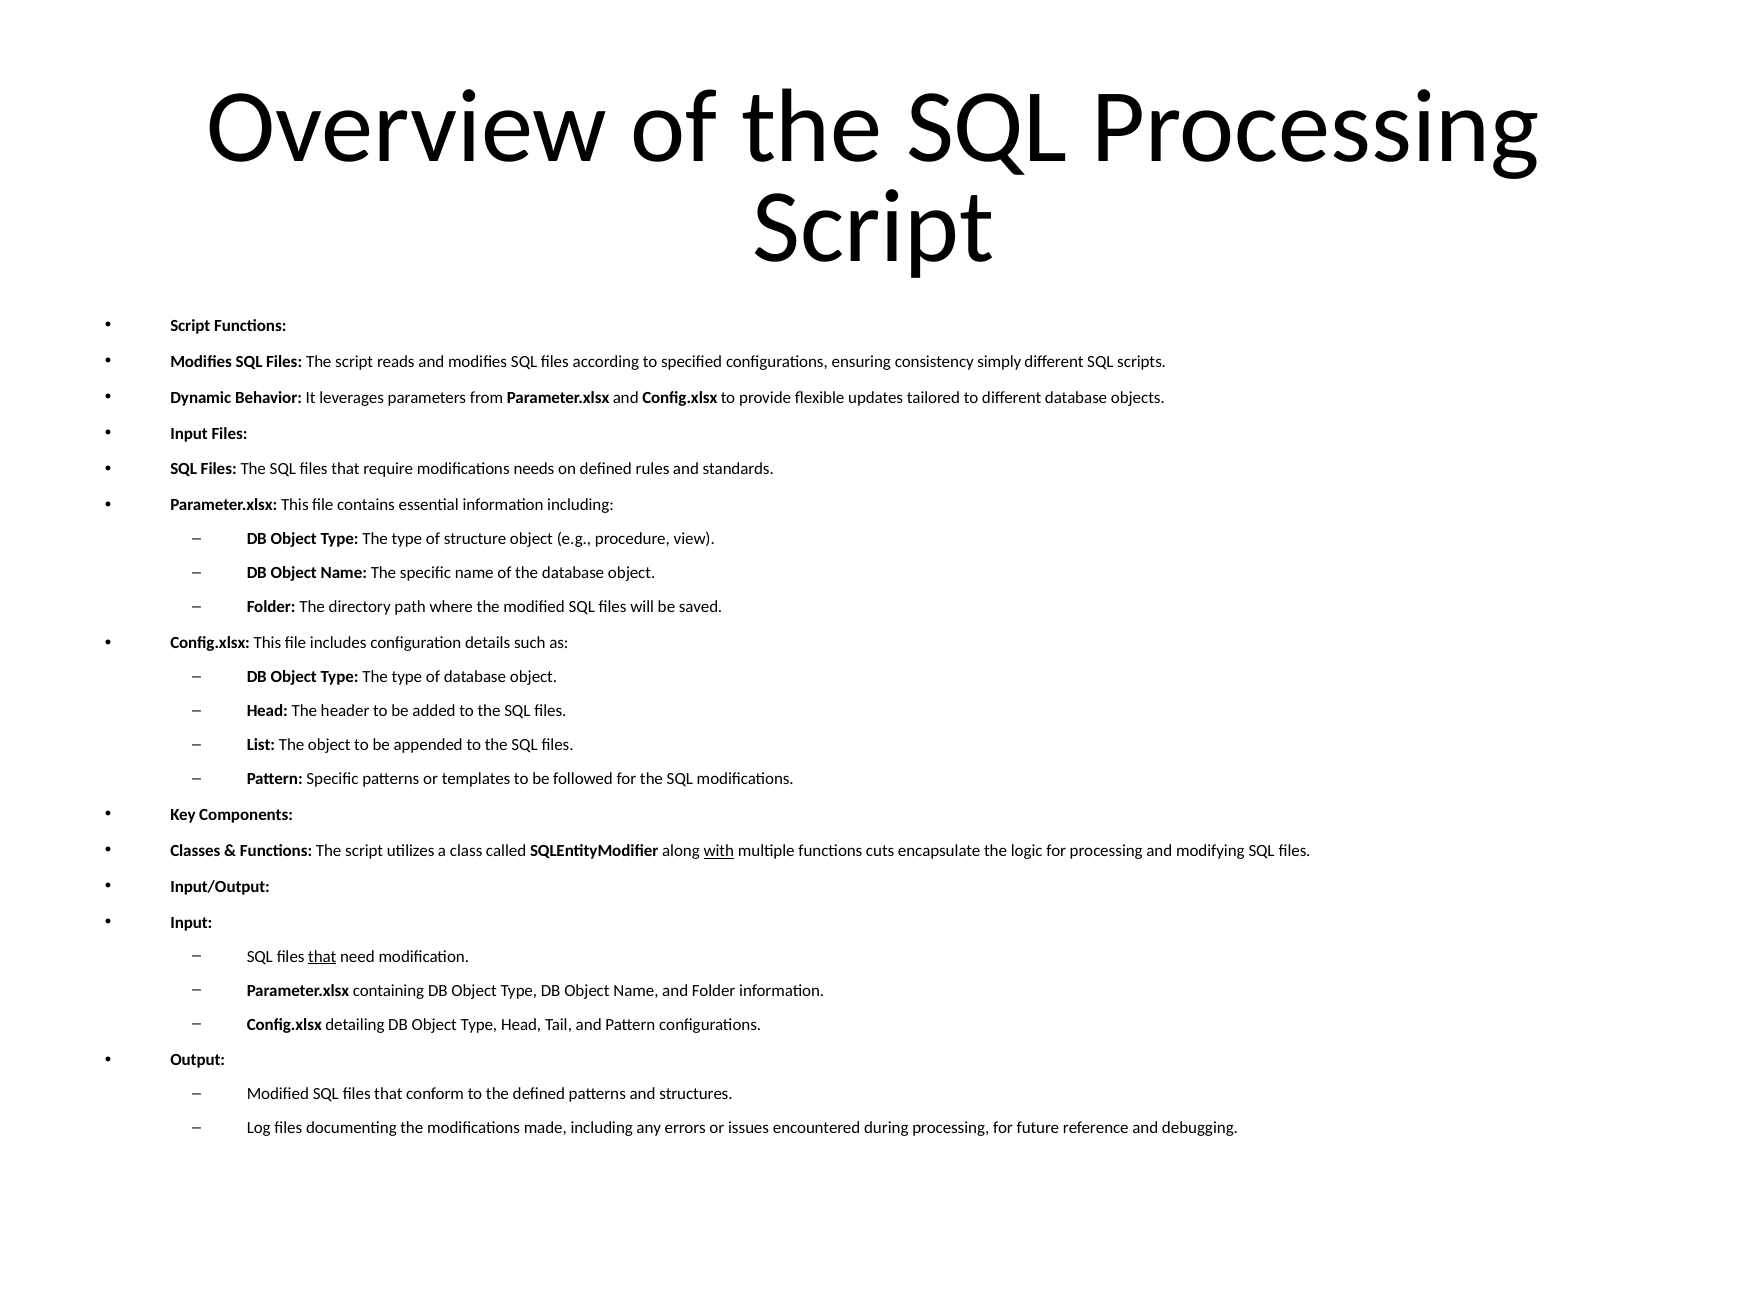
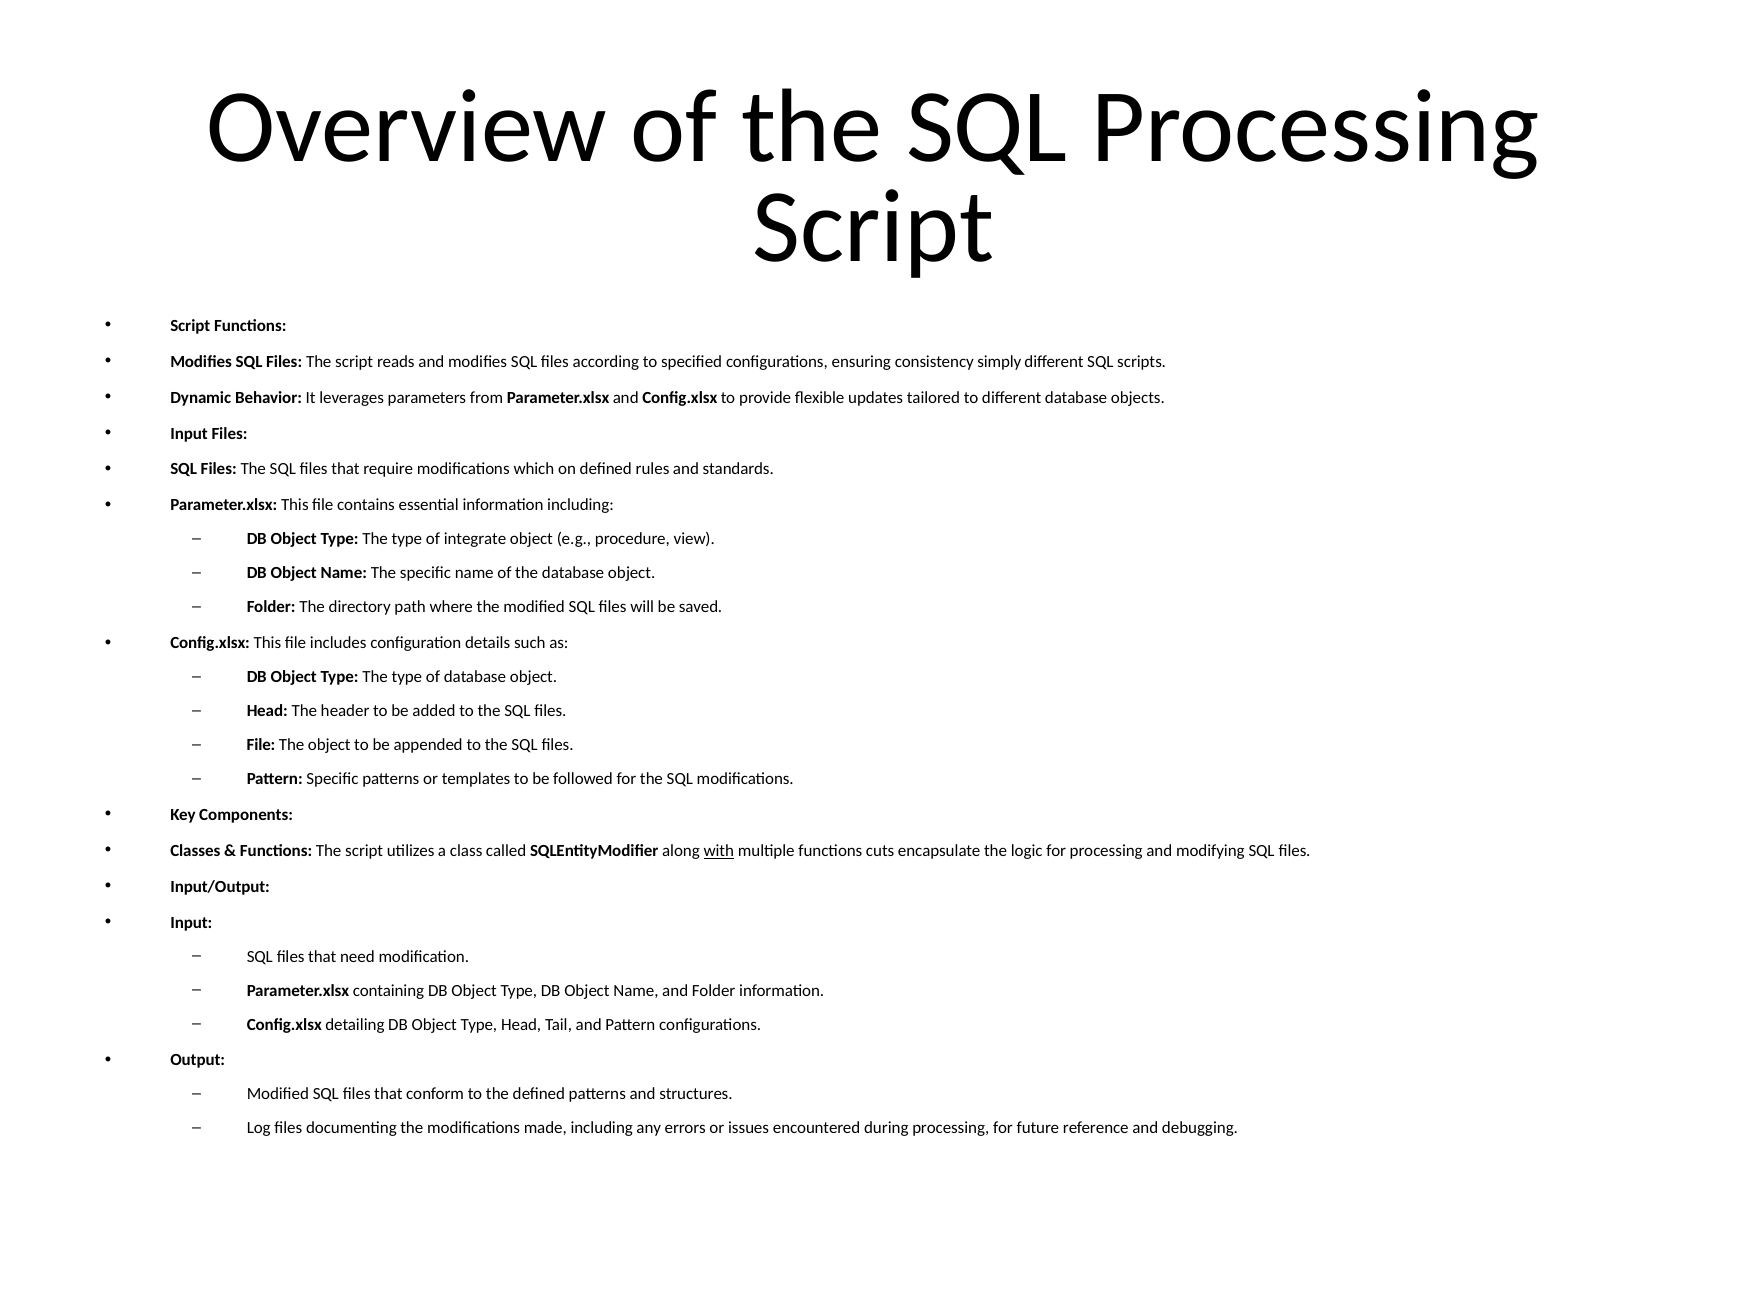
needs: needs -> which
structure: structure -> integrate
List at (261, 745): List -> File
that at (322, 957) underline: present -> none
